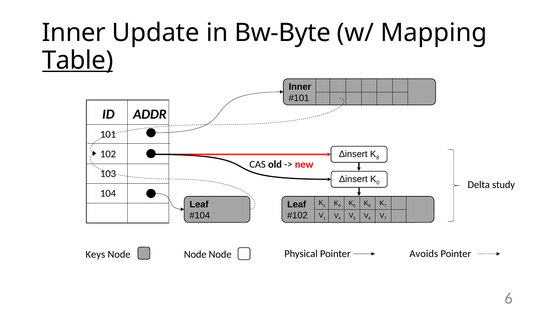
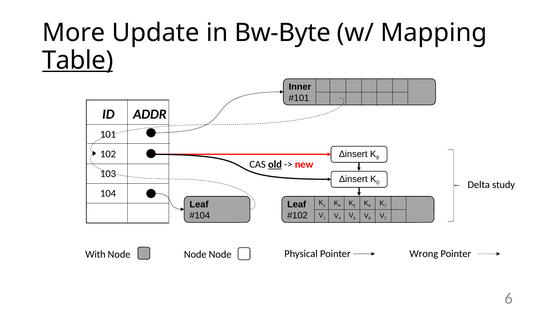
Inner at (74, 33): Inner -> More
old underline: none -> present
Avoids: Avoids -> Wrong
Keys: Keys -> With
